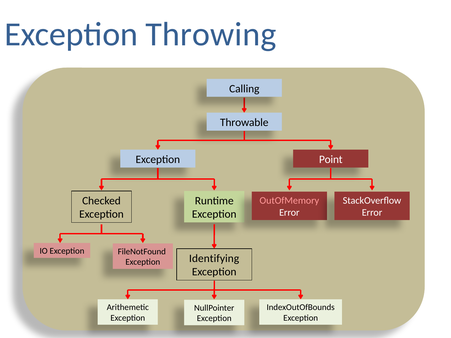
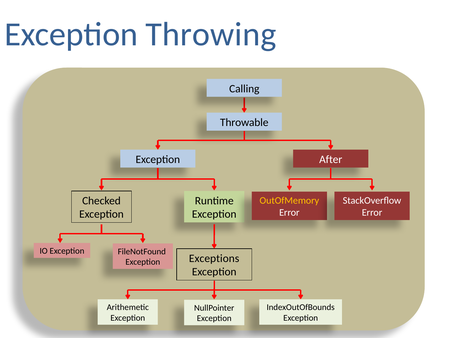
Point: Point -> After
OutOfMemory colour: pink -> yellow
Identifying: Identifying -> Exceptions
